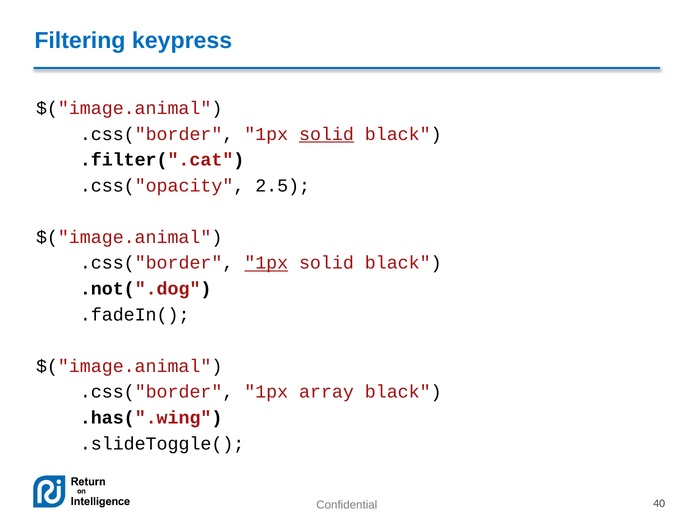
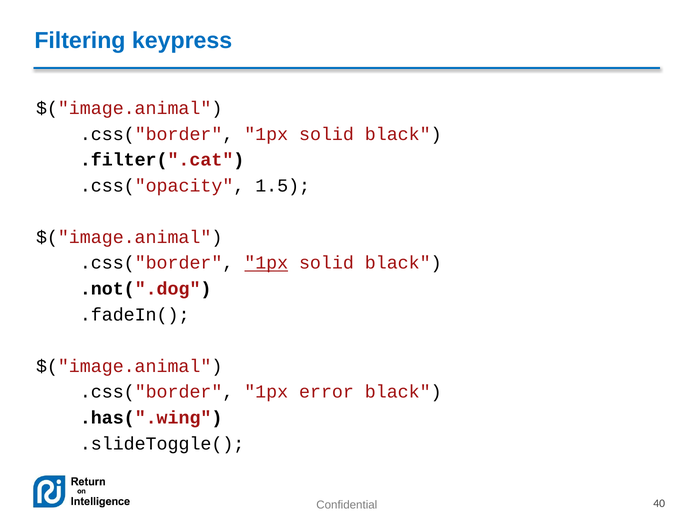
solid at (327, 134) underline: present -> none
2.5: 2.5 -> 1.5
array: array -> error
